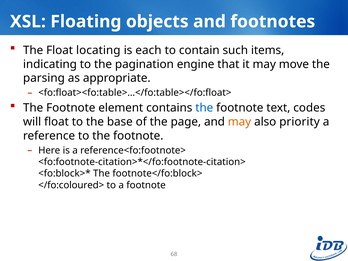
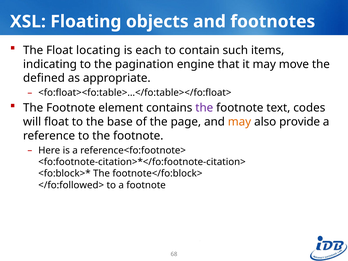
parsing: parsing -> defined
the at (204, 108) colour: blue -> purple
priority: priority -> provide
</fo:coloured>: </fo:coloured> -> </fo:followed>
